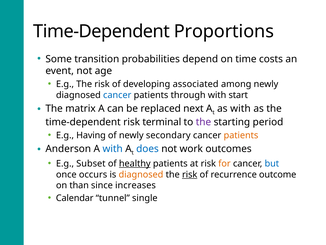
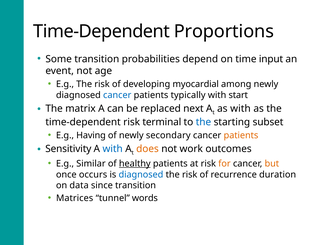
costs: costs -> input
associated: associated -> myocardial
through: through -> typically
the at (203, 122) colour: purple -> blue
period: period -> subset
Anderson: Anderson -> Sensitivity
does colour: blue -> orange
Subset: Subset -> Similar
but colour: blue -> orange
diagnosed at (141, 174) colour: orange -> blue
risk at (190, 174) underline: present -> none
outcome: outcome -> duration
than: than -> data
since increases: increases -> transition
Calendar: Calendar -> Matrices
single: single -> words
